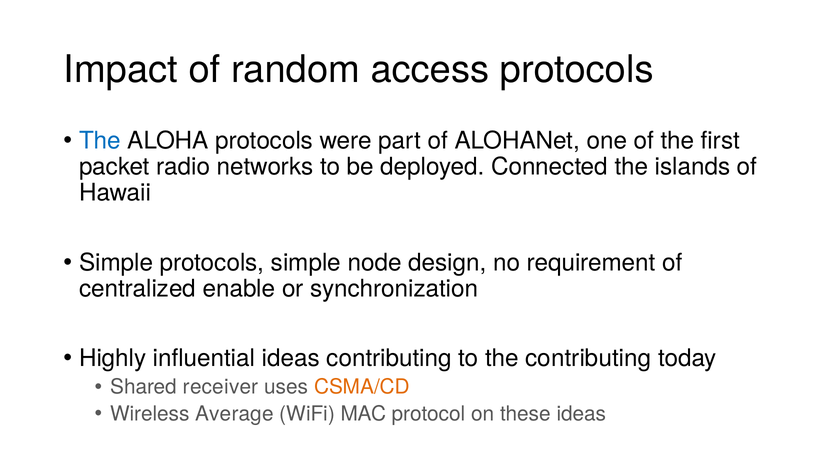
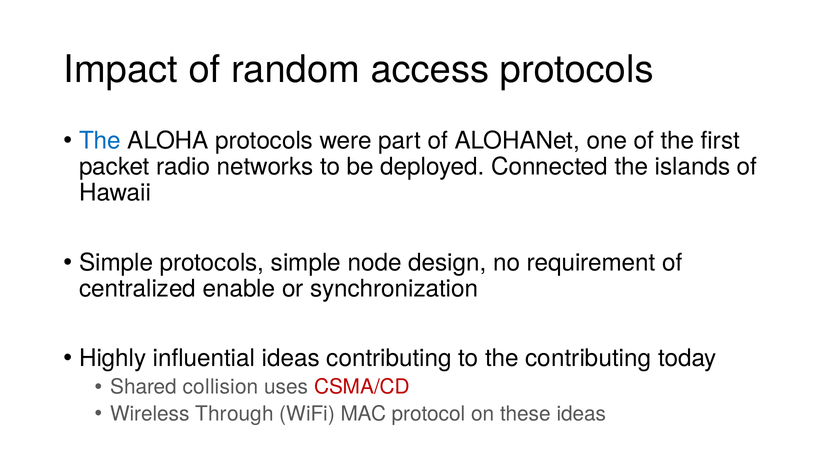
receiver: receiver -> collision
CSMA/CD colour: orange -> red
Average: Average -> Through
